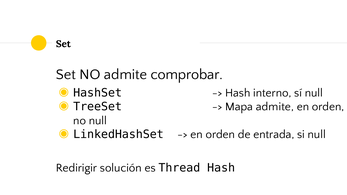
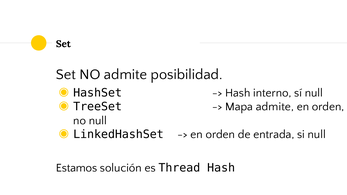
comprobar: comprobar -> posibilidad
Redirigir: Redirigir -> Estamos
